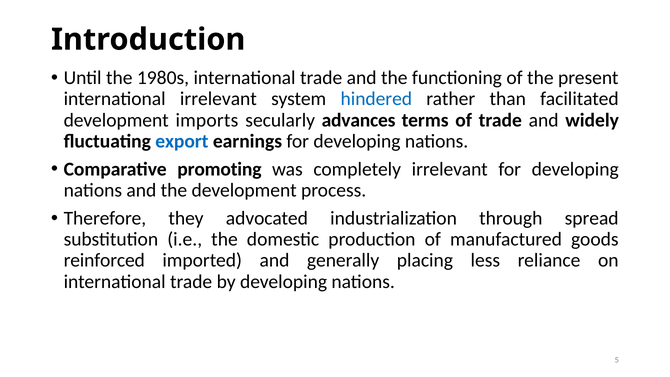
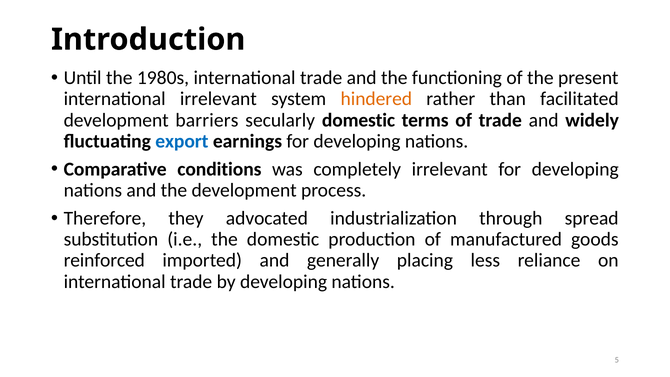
hindered colour: blue -> orange
imports: imports -> barriers
secularly advances: advances -> domestic
promoting: promoting -> conditions
